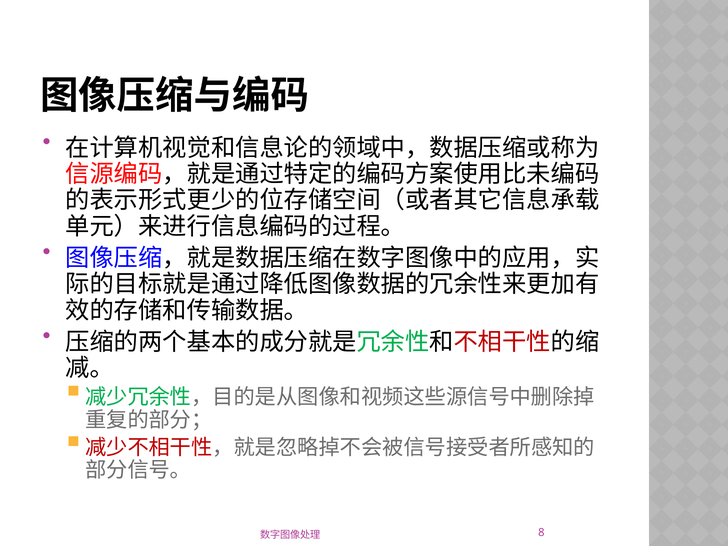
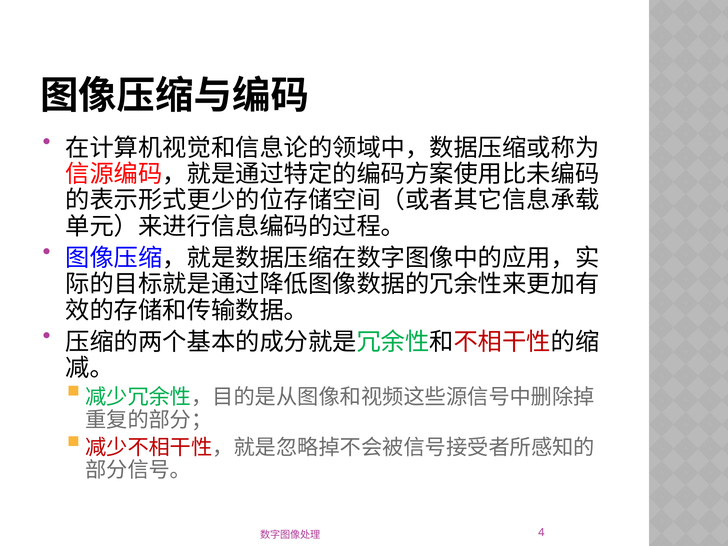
8: 8 -> 4
